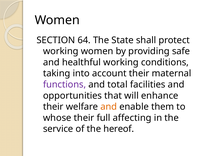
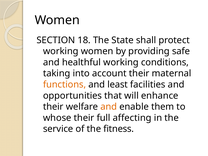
64: 64 -> 18
functions colour: purple -> orange
total: total -> least
hereof: hereof -> fitness
